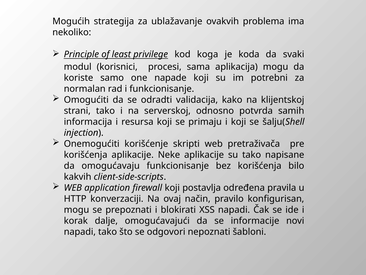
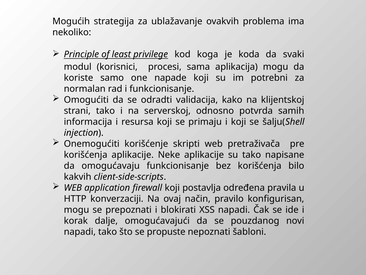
informacije: informacije -> pouzdanog
odgovori: odgovori -> propuste
